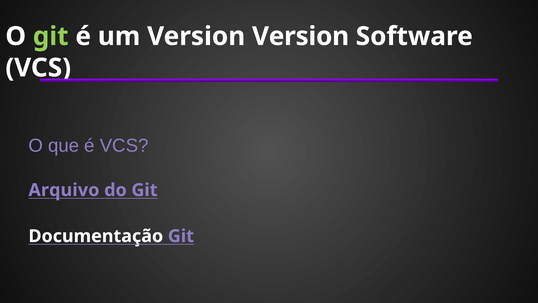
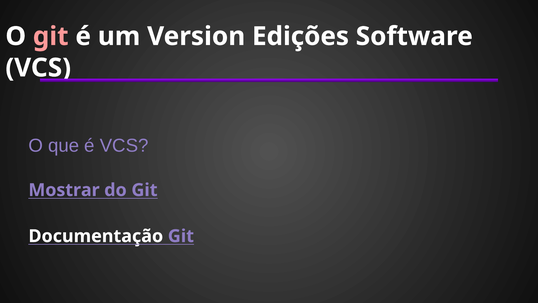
git at (51, 36) colour: light green -> pink
Version Version: Version -> Edições
Arquivo: Arquivo -> Mostrar
